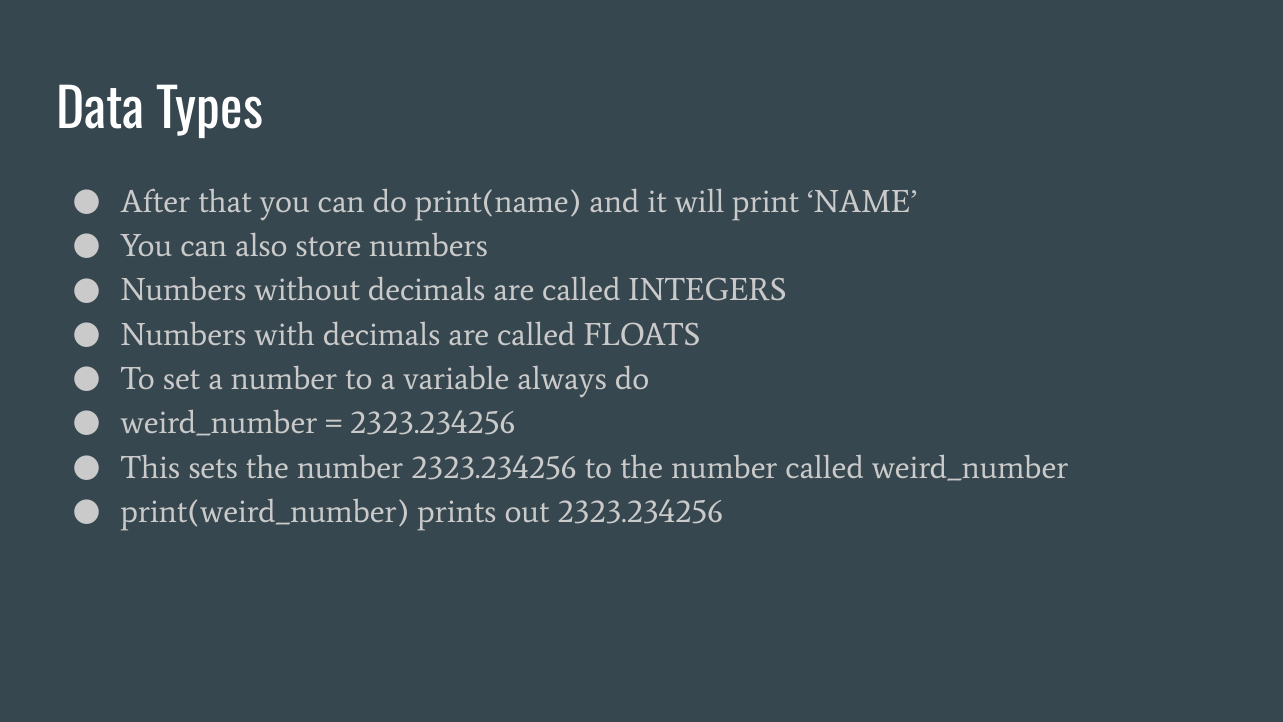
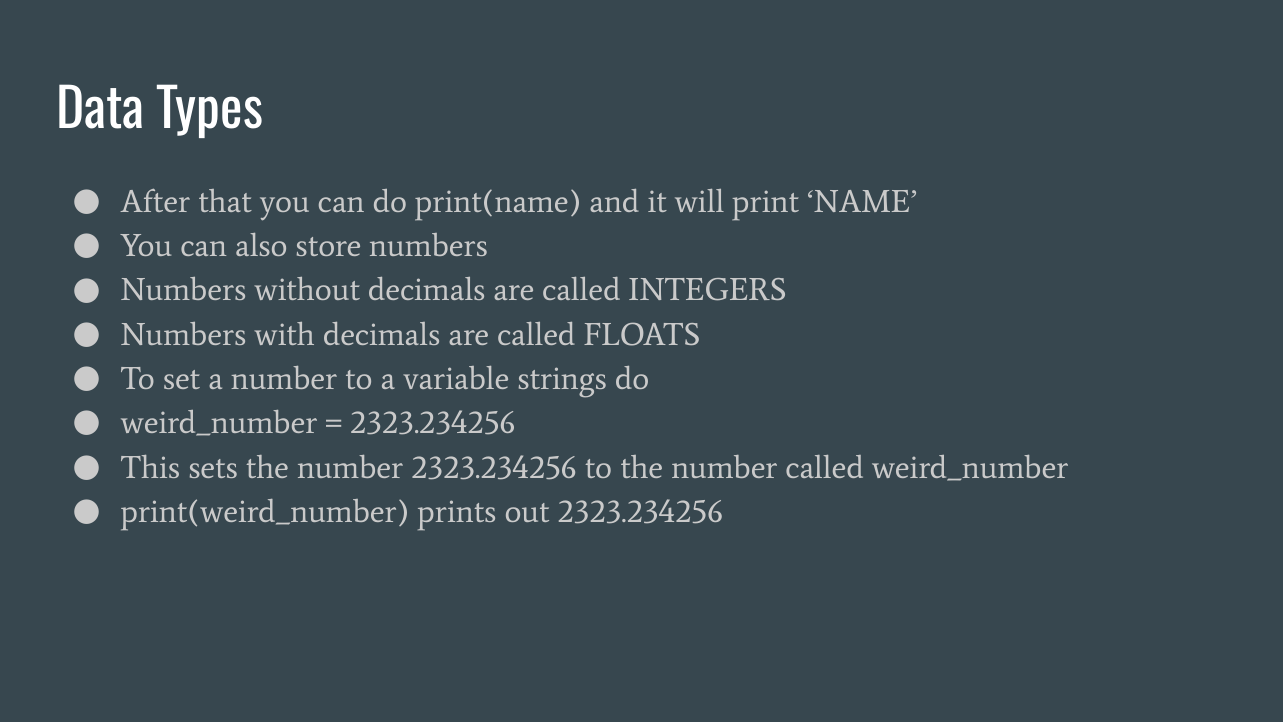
always: always -> strings
